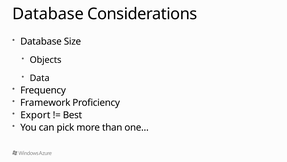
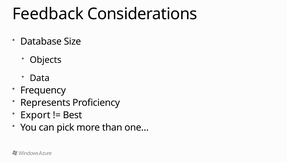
Database at (48, 14): Database -> Feedback
Framework: Framework -> Represents
